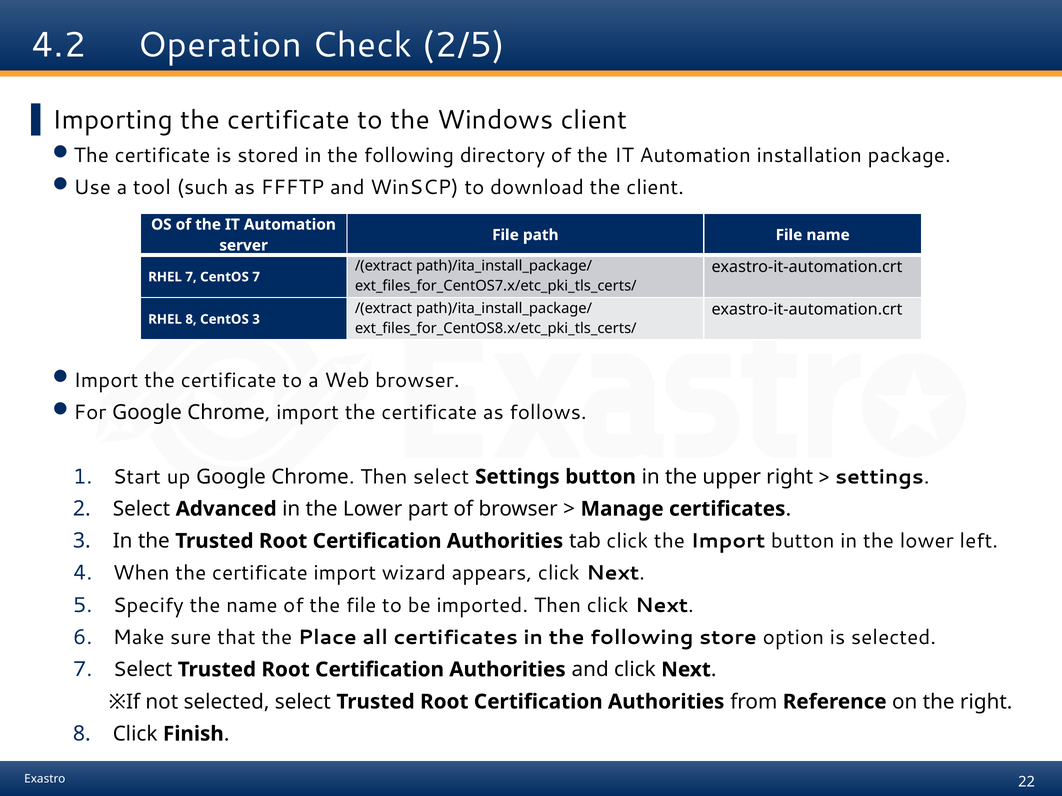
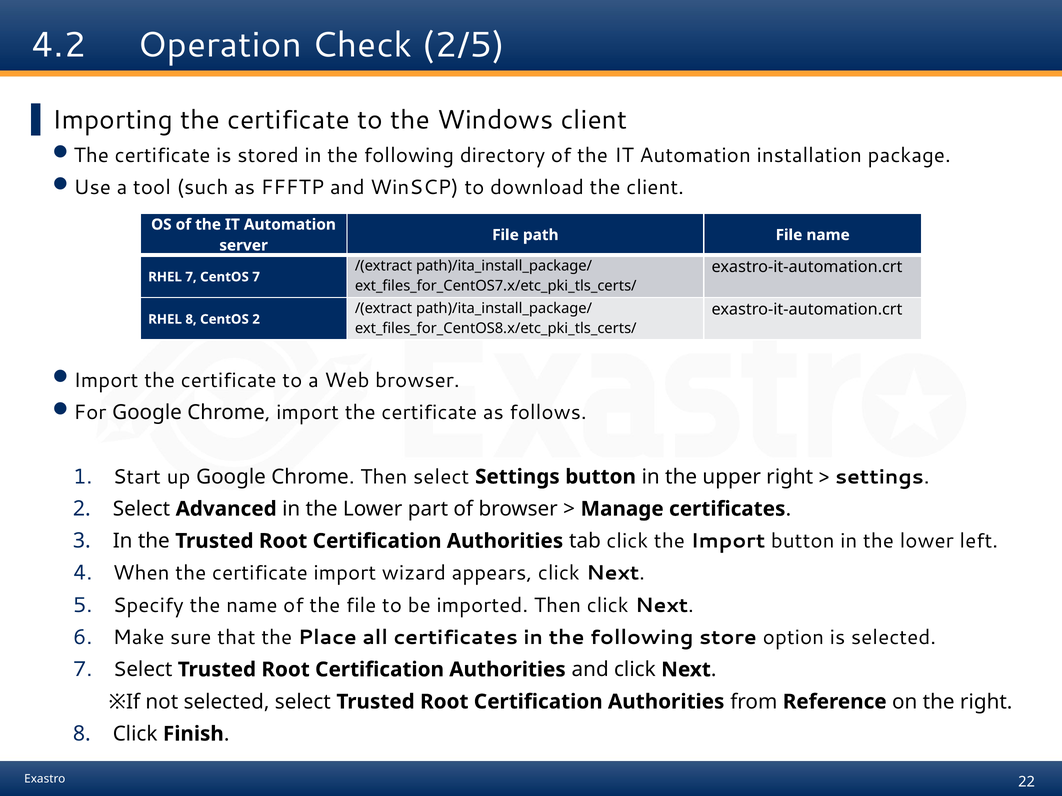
CentOS 3: 3 -> 2
